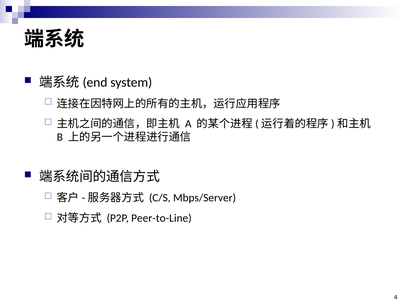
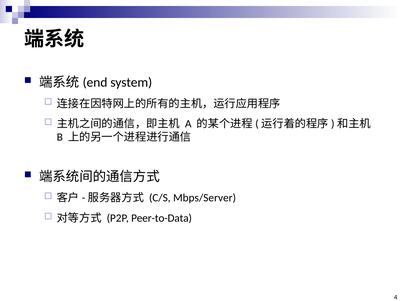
Peer-to-Line: Peer-to-Line -> Peer-to-Data
